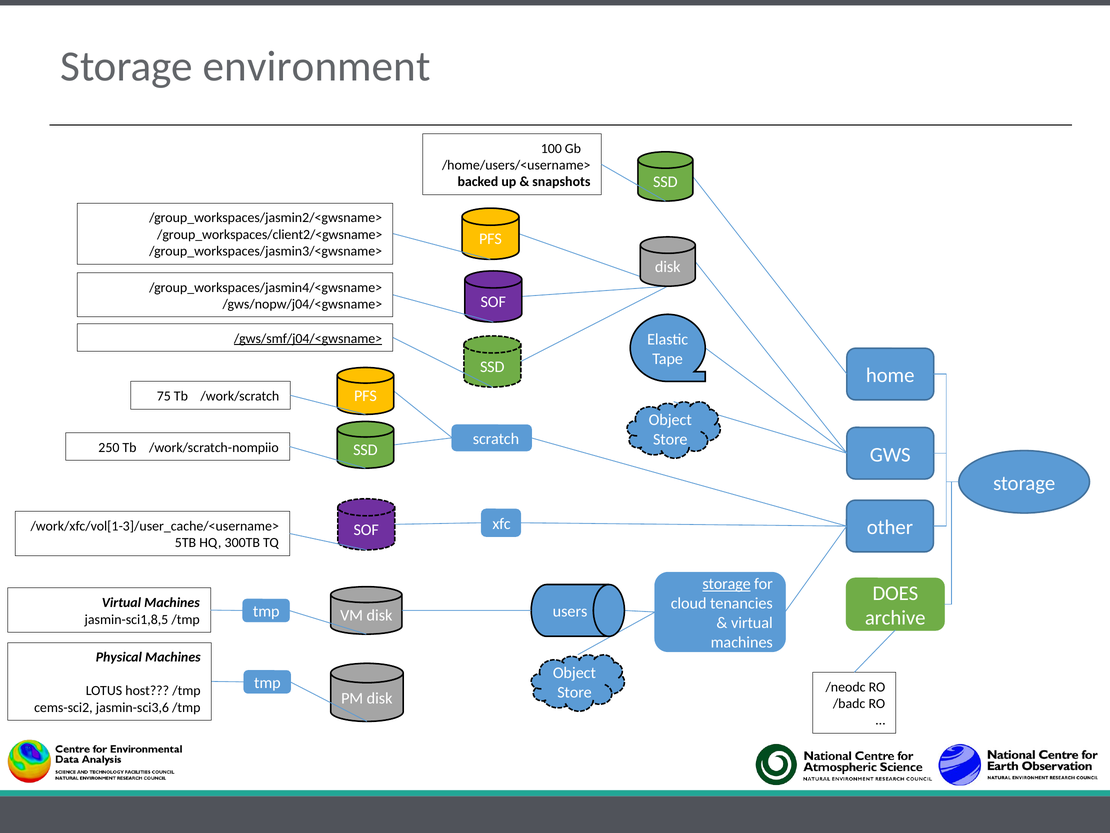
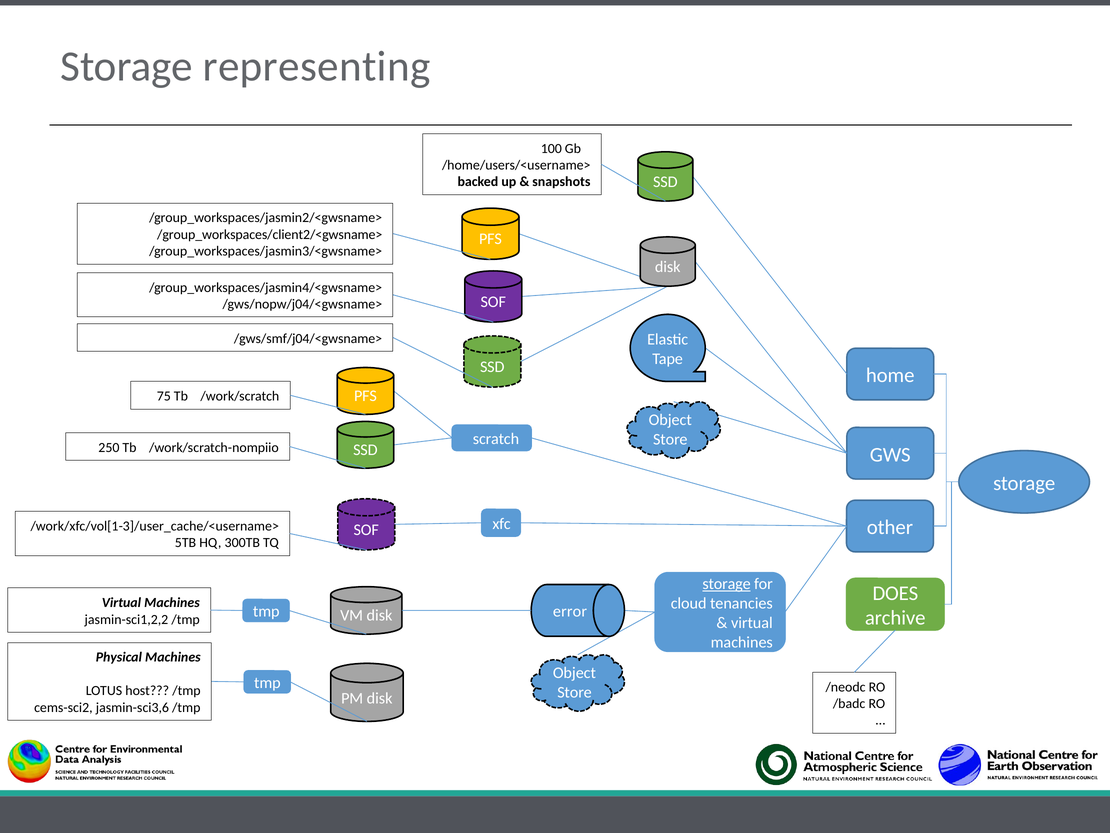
environment: environment -> representing
/gws/smf/j04/<gwsname> underline: present -> none
users: users -> error
jasmin-sci1,8,5: jasmin-sci1,8,5 -> jasmin-sci1,2,2
